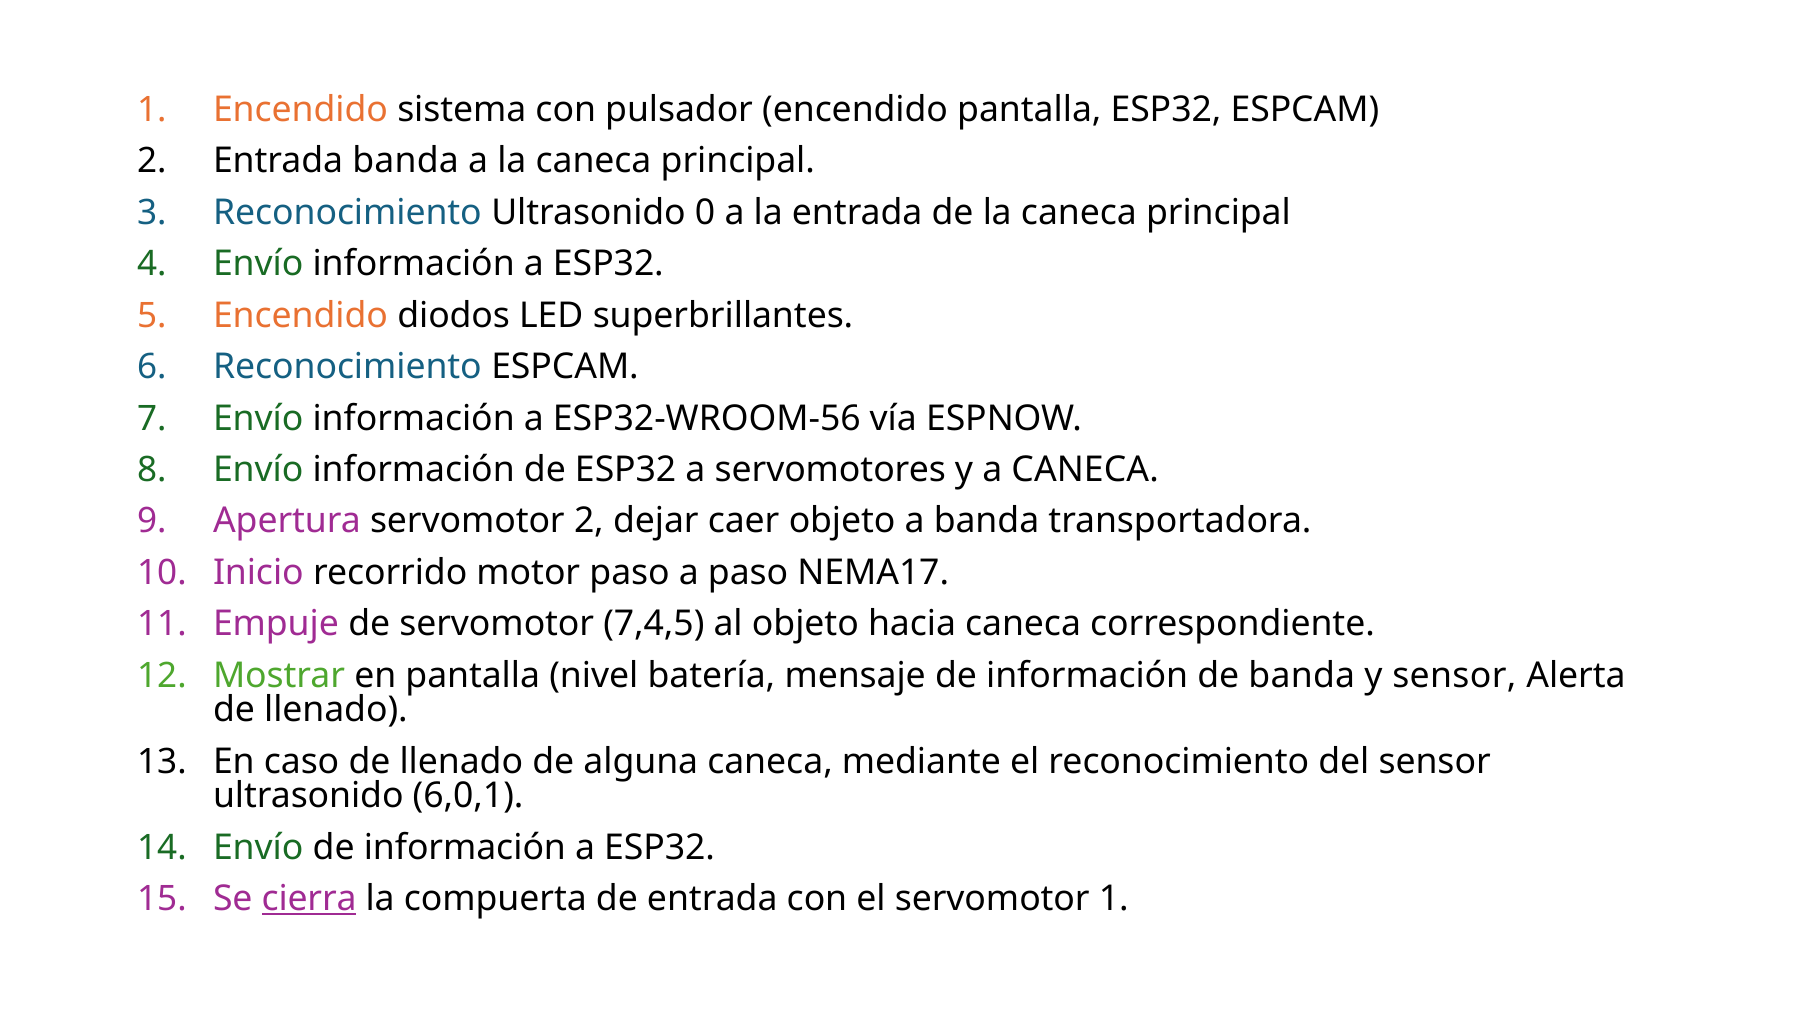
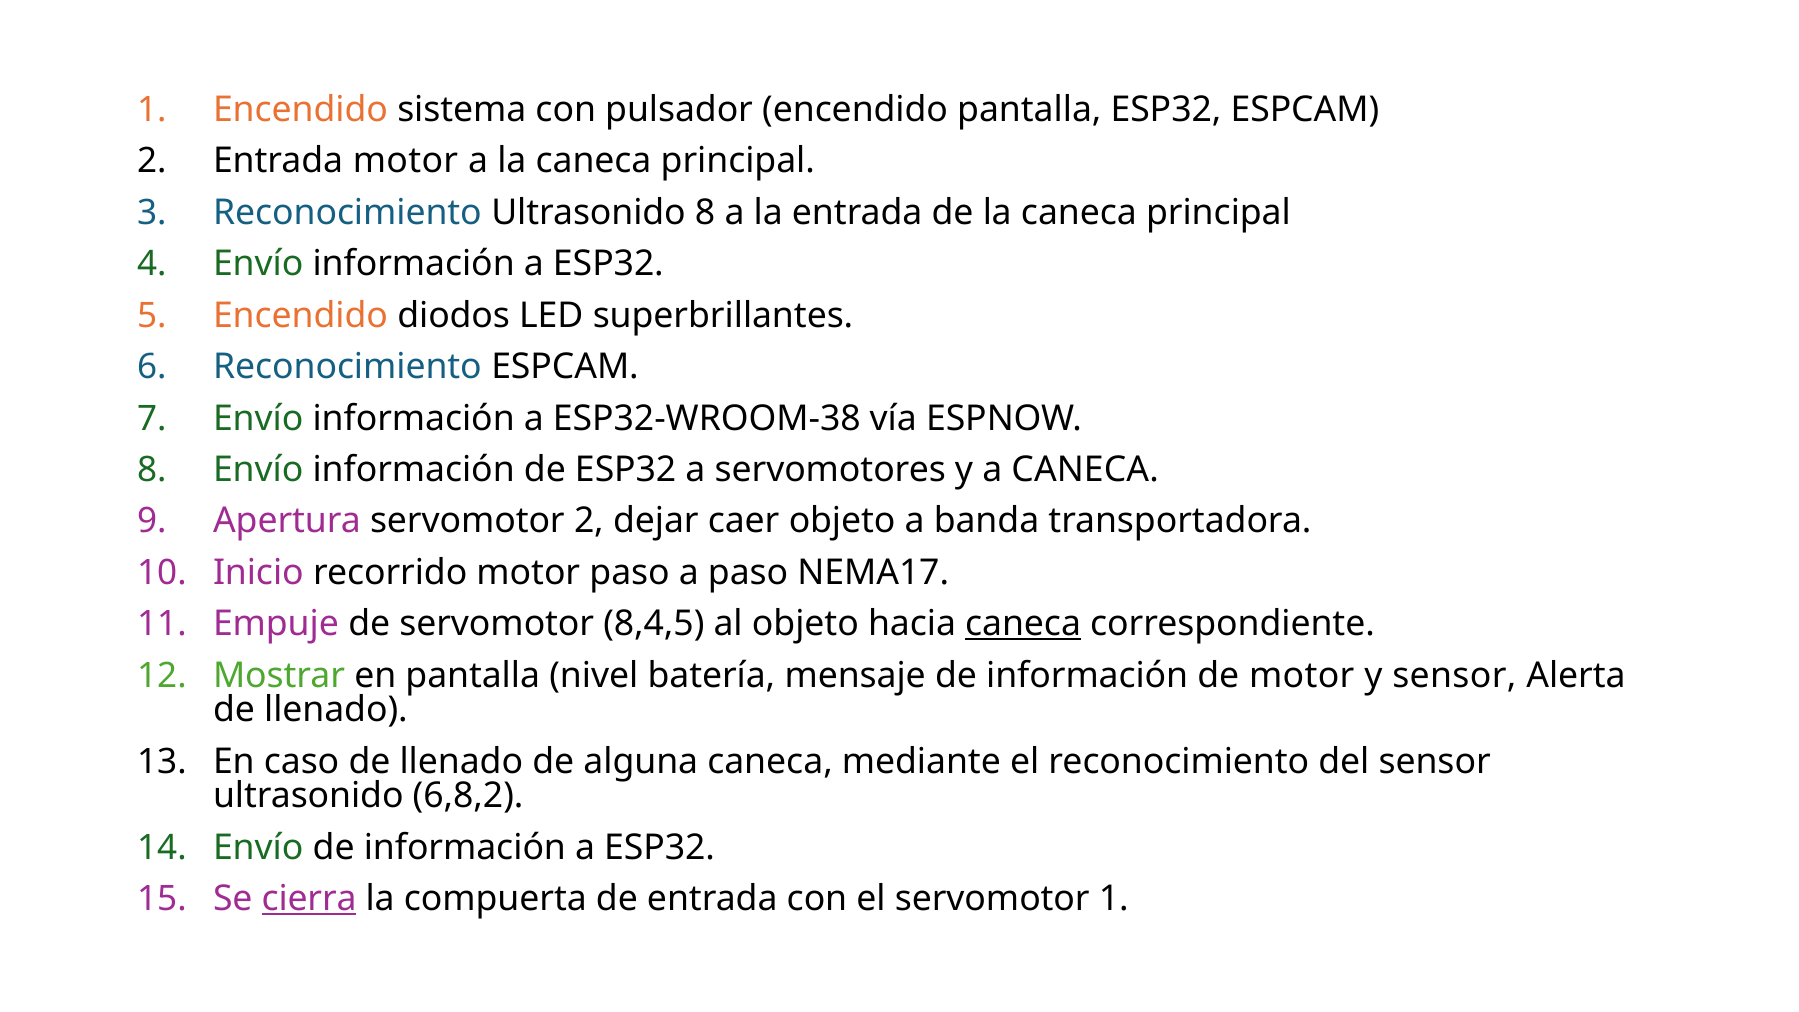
Entrada banda: banda -> motor
Ultrasonido 0: 0 -> 8
ESP32-WROOM-56: ESP32-WROOM-56 -> ESP32-WROOM-38
7,4,5: 7,4,5 -> 8,4,5
caneca at (1023, 624) underline: none -> present
de banda: banda -> motor
6,0,1: 6,0,1 -> 6,8,2
